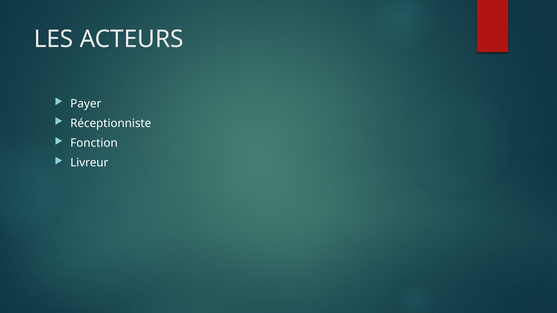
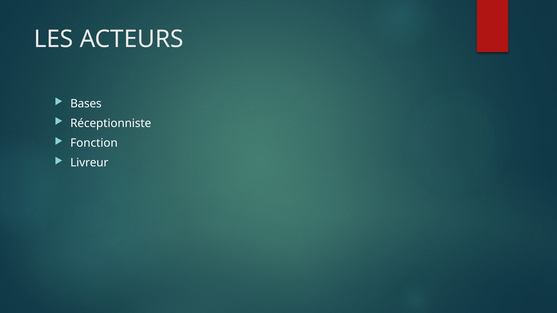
Payer: Payer -> Bases
